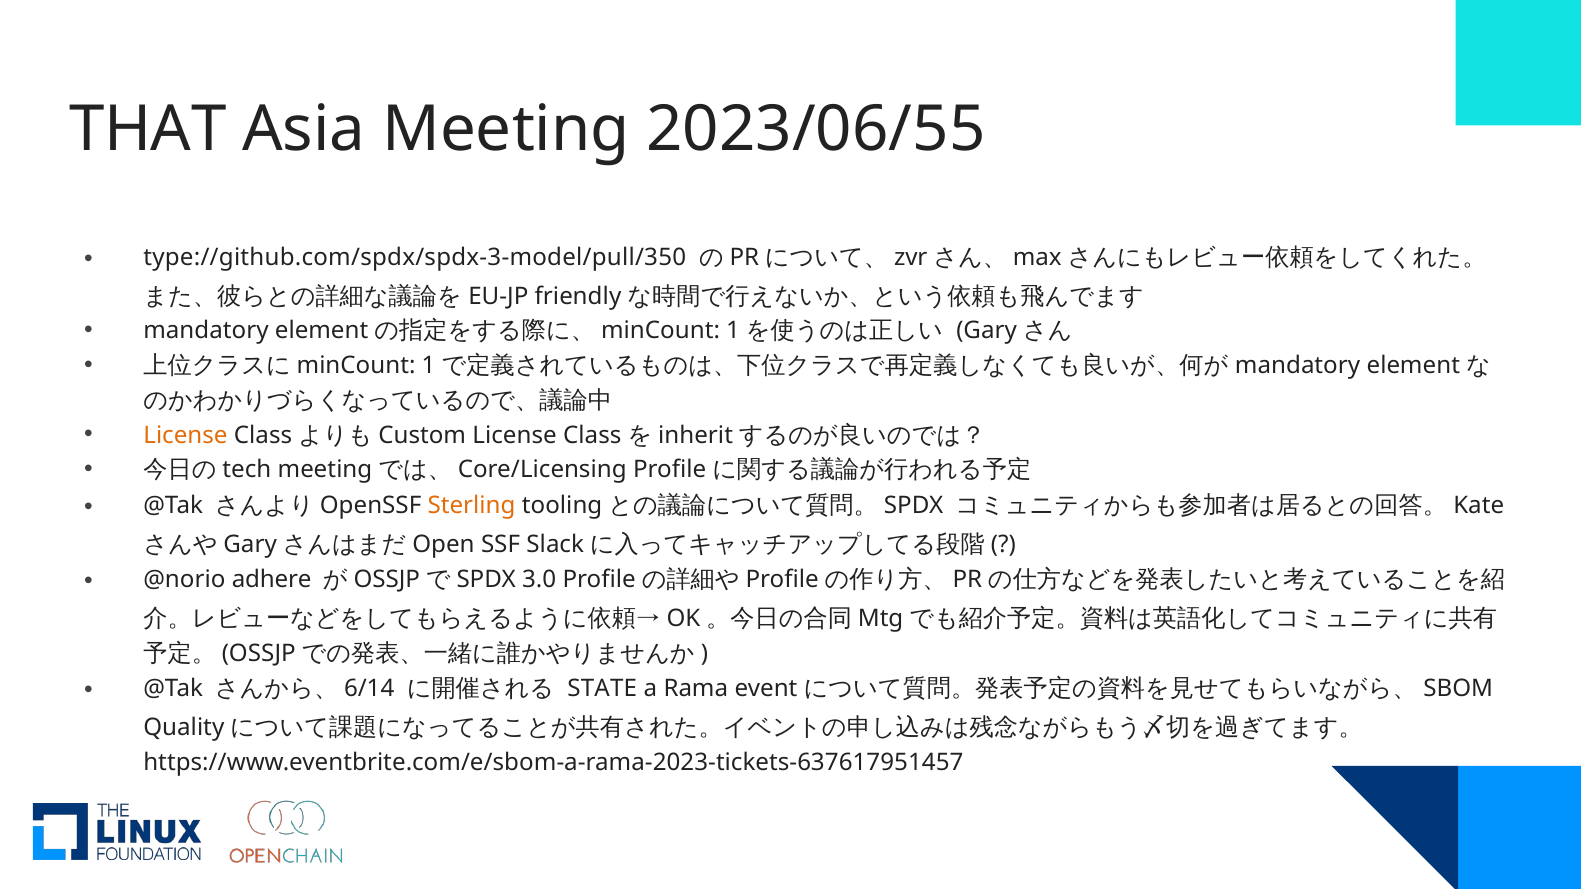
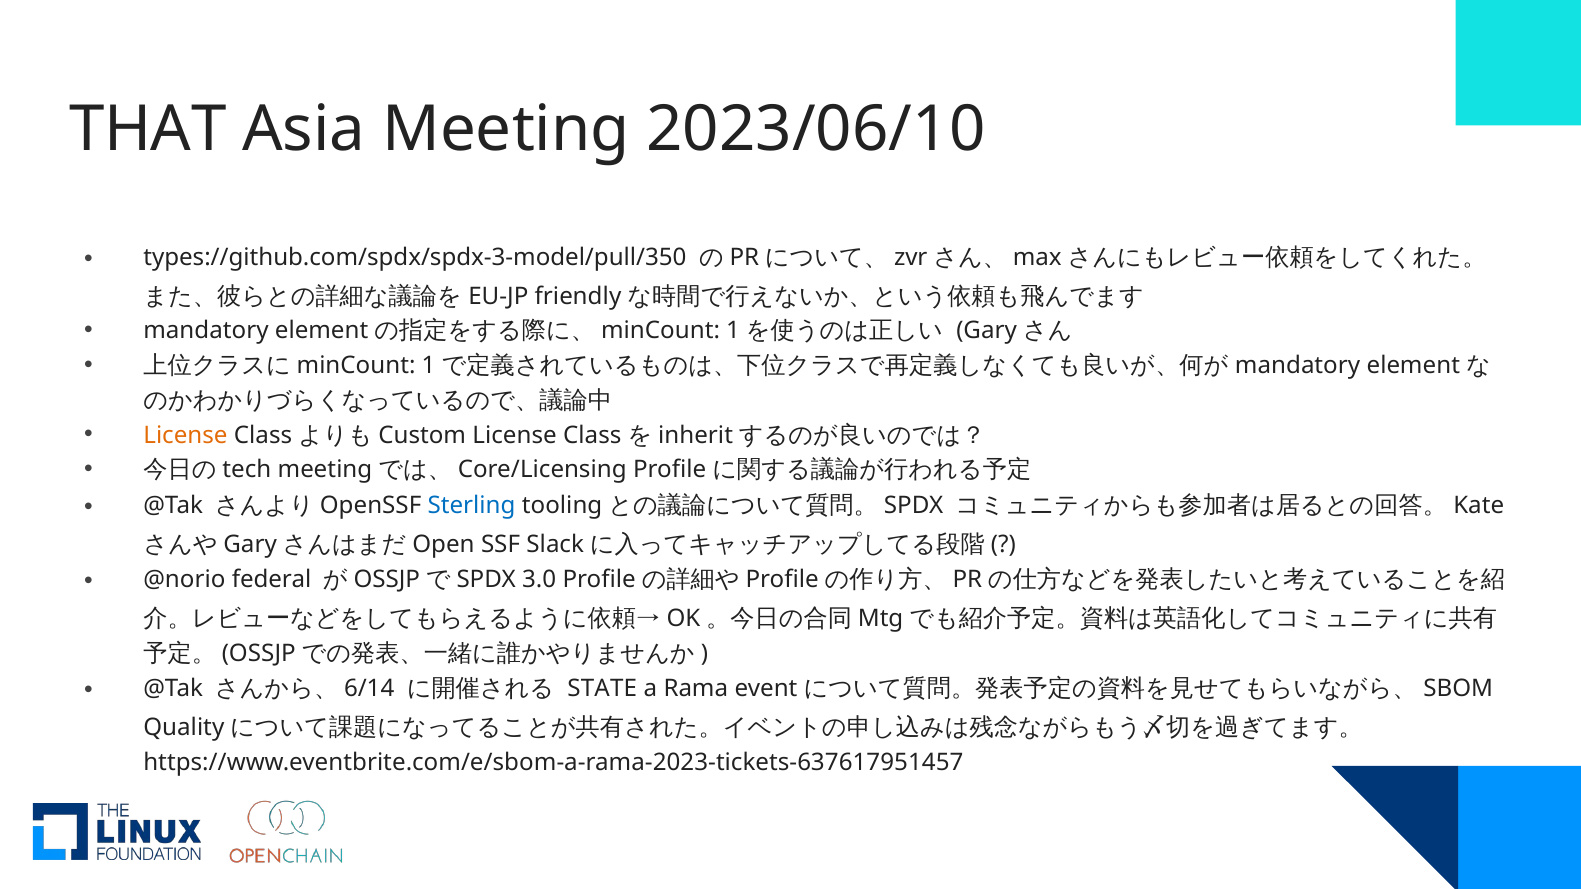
2023/06/55: 2023/06/55 -> 2023/06/10
type://github.com/spdx/spdx-3-model/pull/350: type://github.com/spdx/spdx-3-model/pull/350 -> types://github.com/spdx/spdx-3-model/pull/350
Sterling colour: orange -> blue
adhere: adhere -> federal
